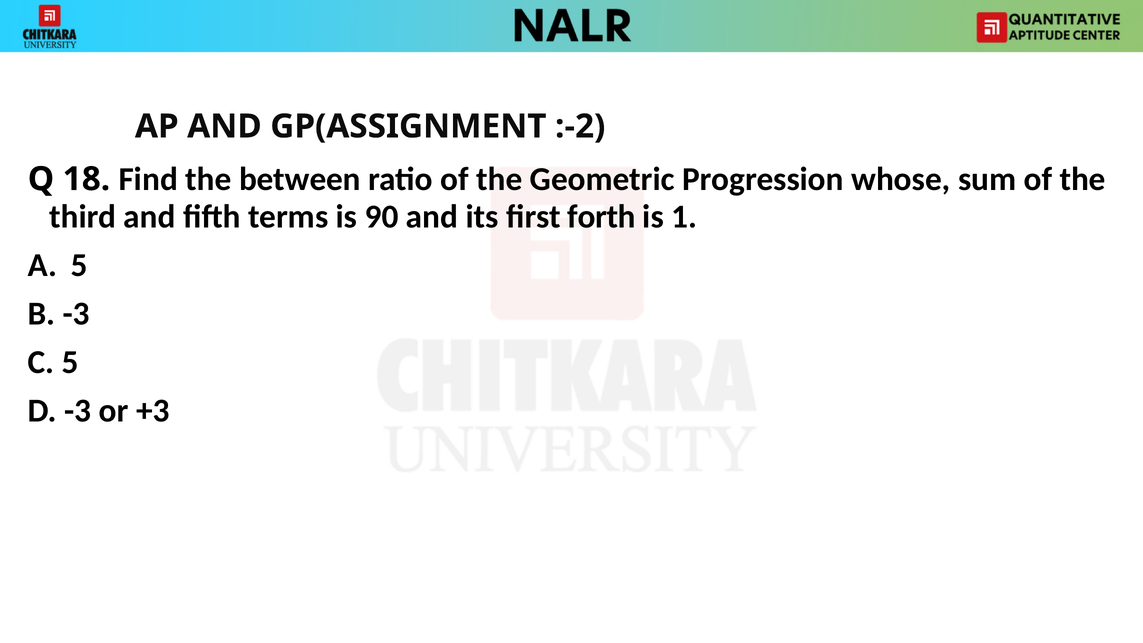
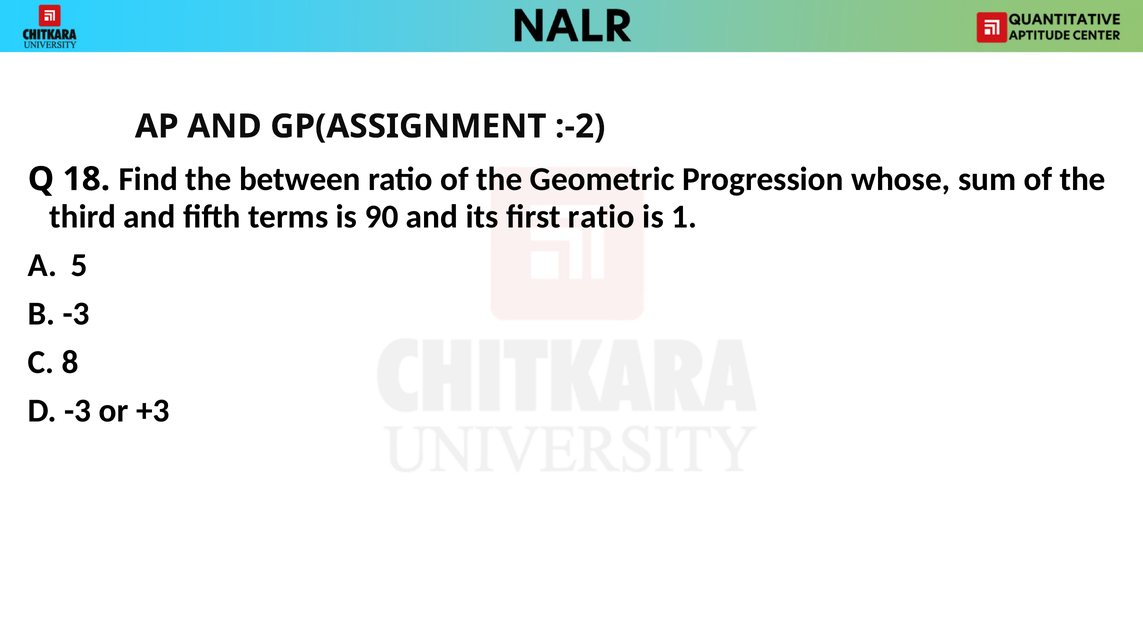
first forth: forth -> ratio
C 5: 5 -> 8
